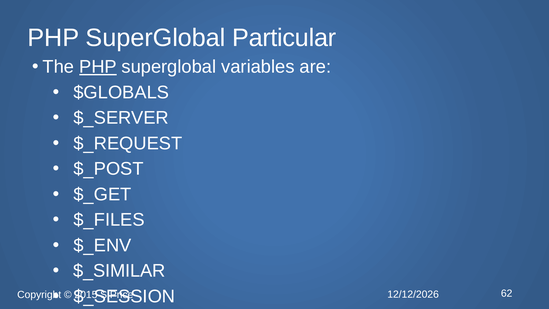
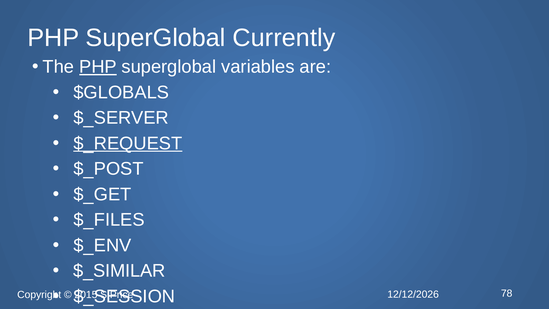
Particular: Particular -> Currently
$_REQUEST underline: none -> present
62: 62 -> 78
